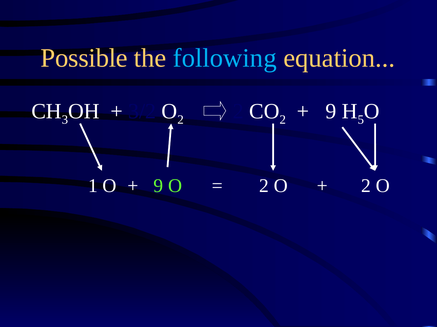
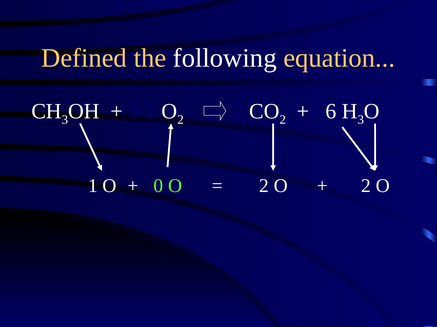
Possible: Possible -> Defined
following colour: light blue -> white
9 at (331, 112): 9 -> 6
5 at (361, 120): 5 -> 3
O 9: 9 -> 0
